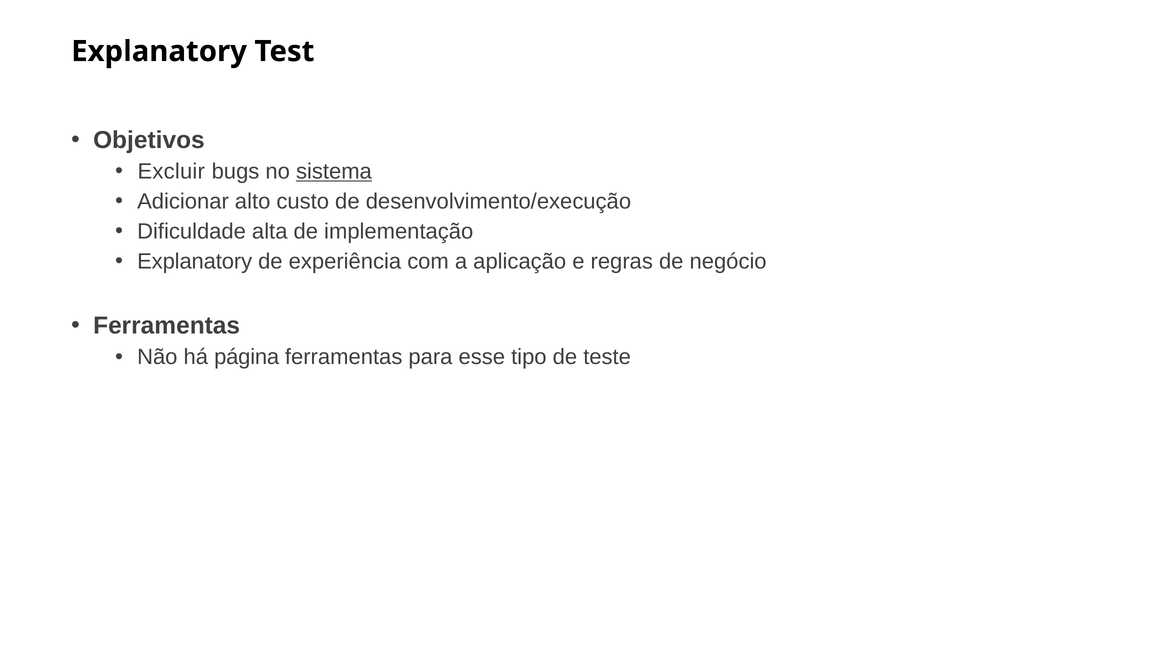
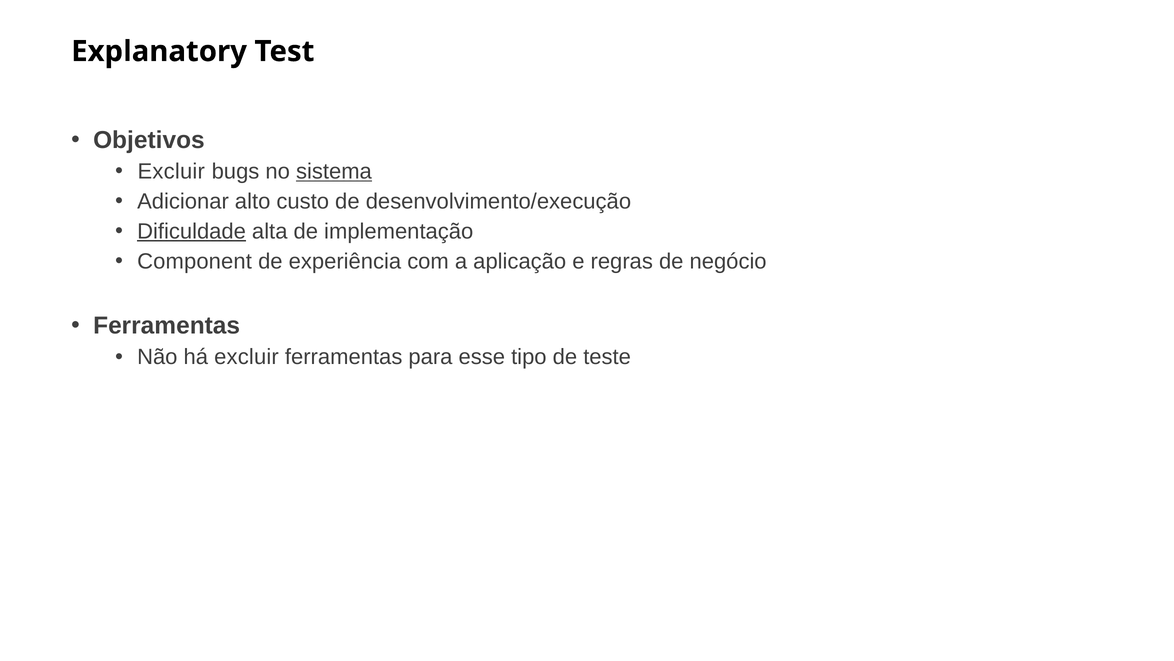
Dificuldade underline: none -> present
Explanatory at (195, 261): Explanatory -> Component
há página: página -> excluir
